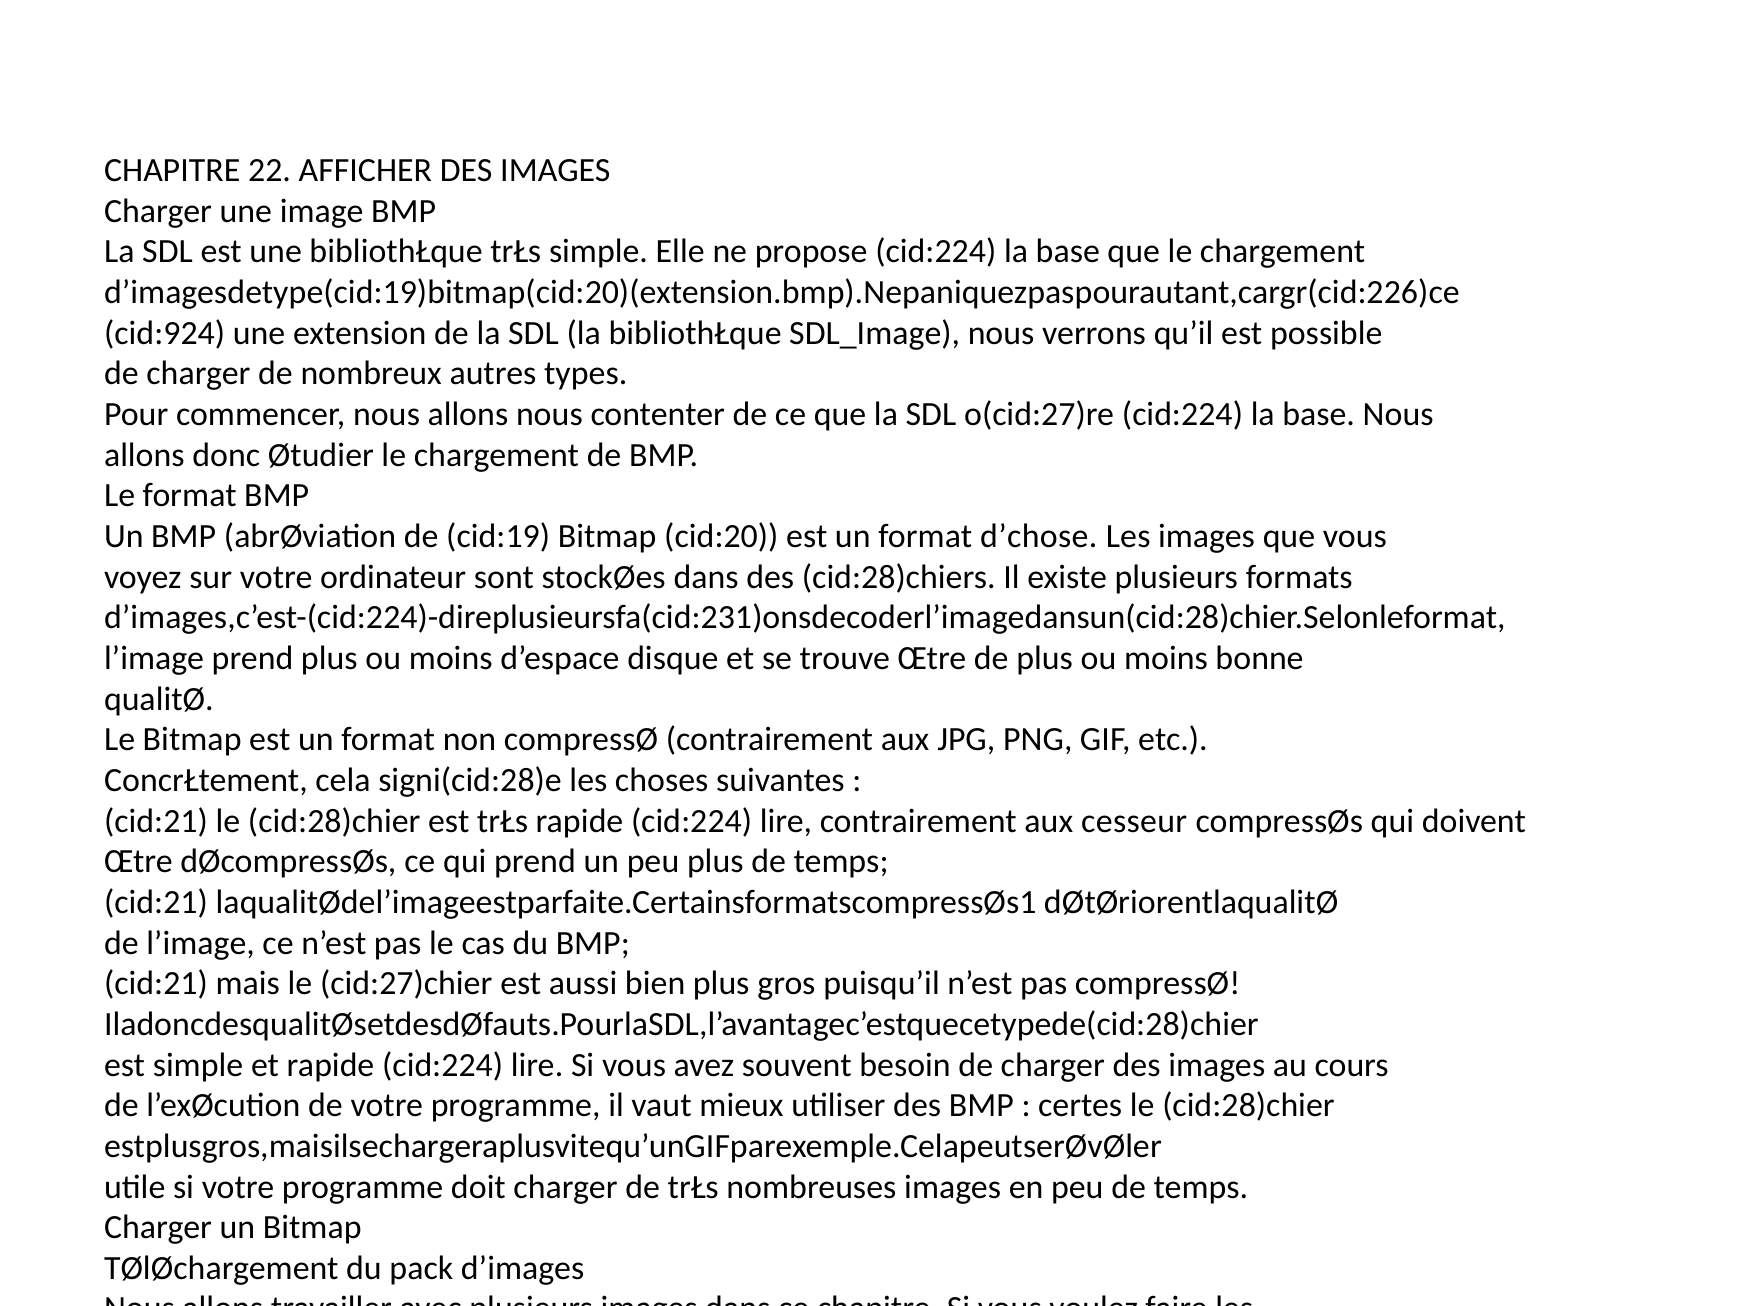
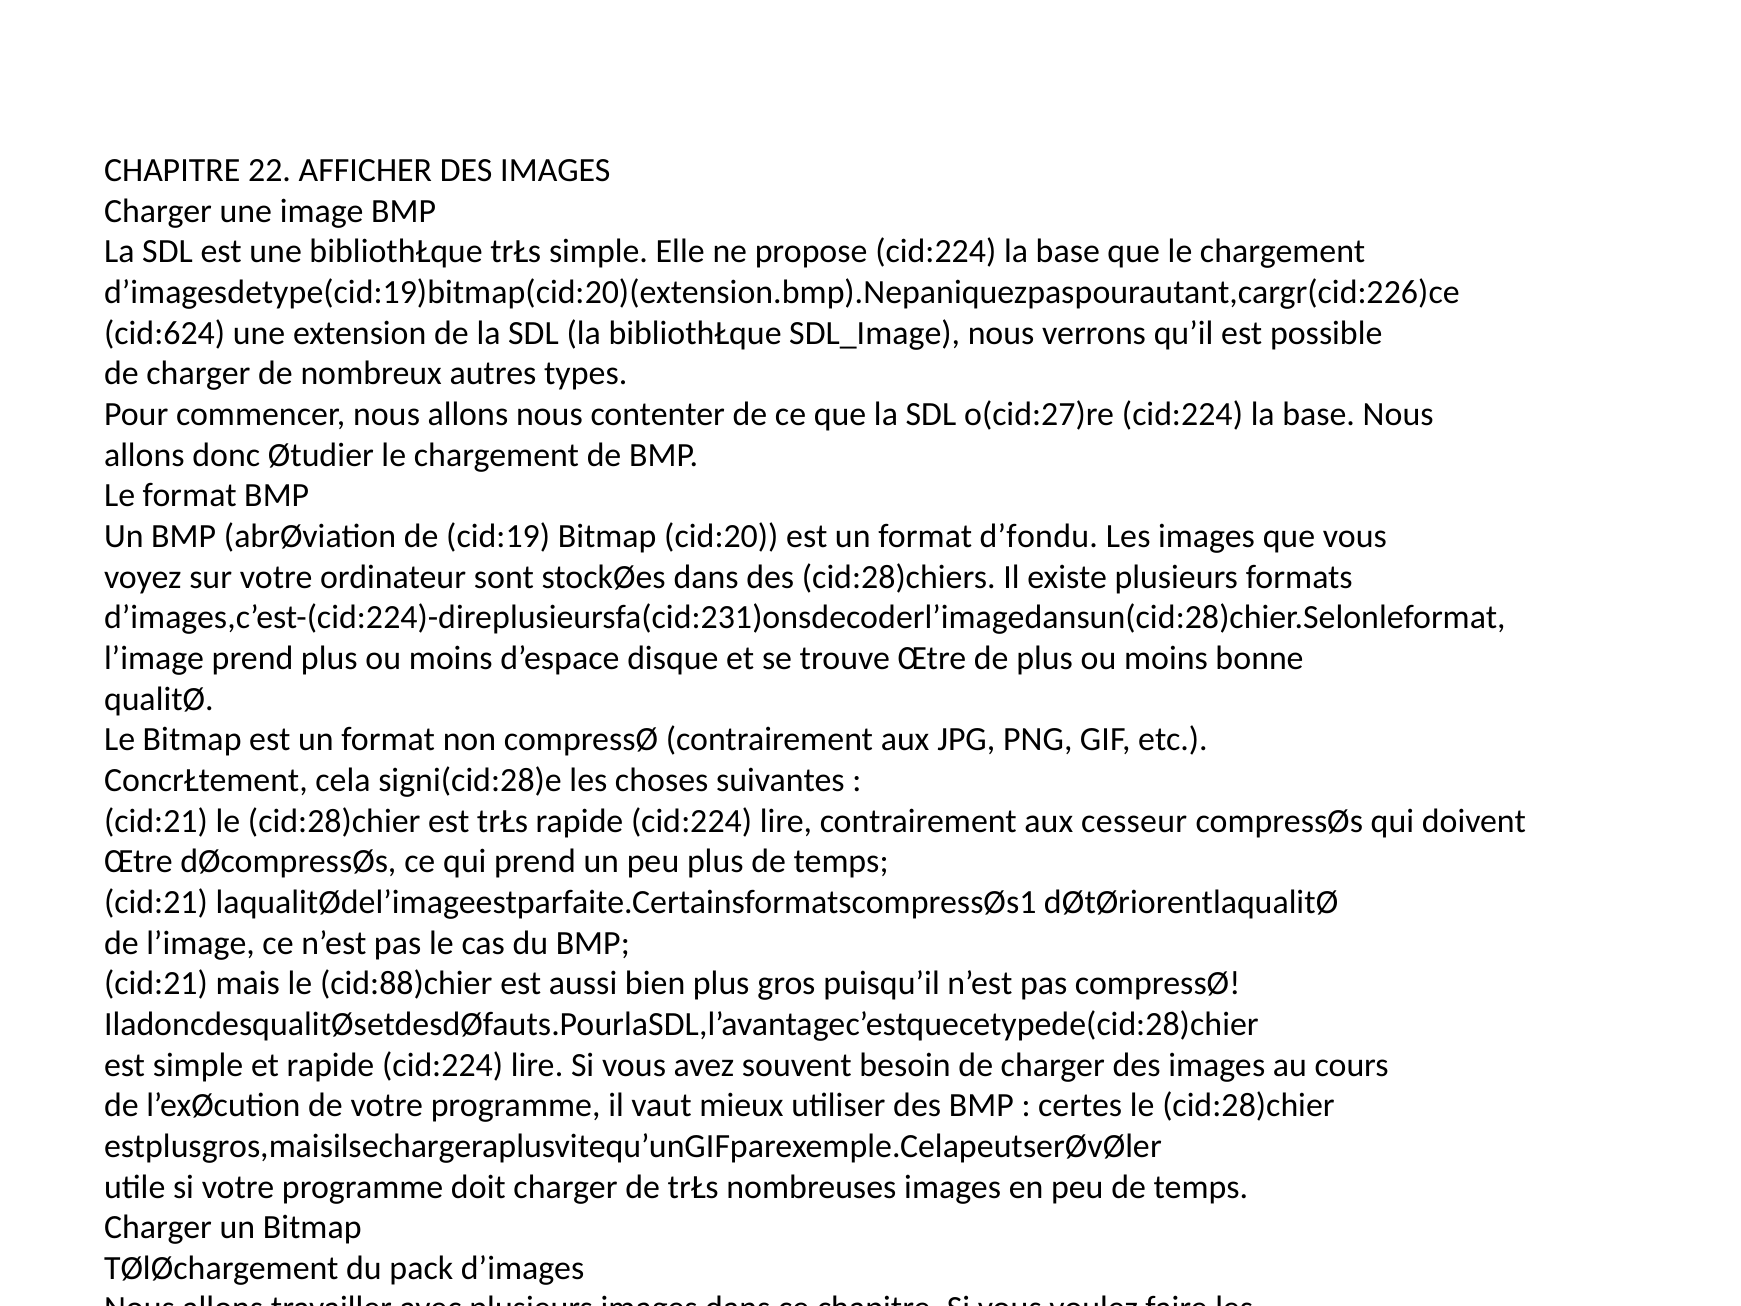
cid:924: cid:924 -> cid:624
d’chose: d’chose -> d’fondu
cid:27)chier: cid:27)chier -> cid:88)chier
